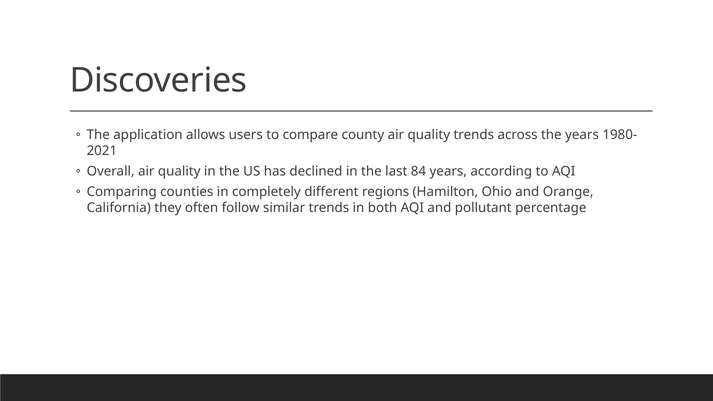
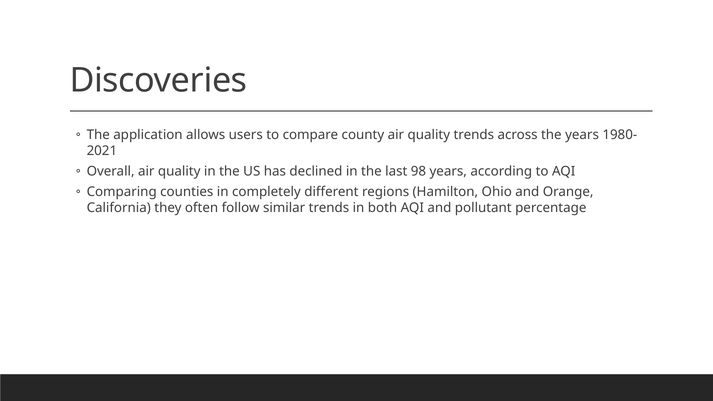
84: 84 -> 98
